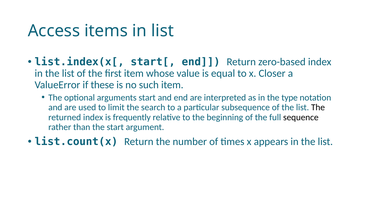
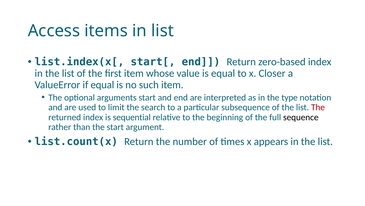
if these: these -> equal
The at (318, 107) colour: black -> red
frequently: frequently -> sequential
